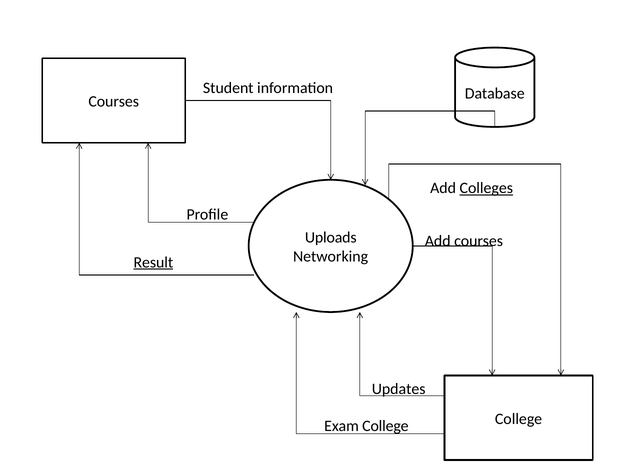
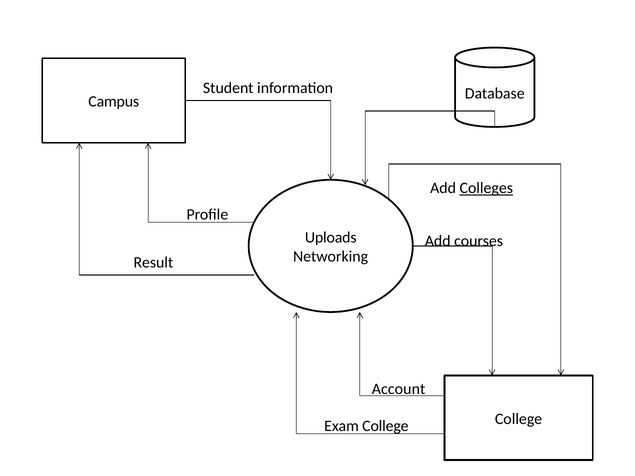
Courses at (114, 102): Courses -> Campus
Result underline: present -> none
Updates: Updates -> Account
